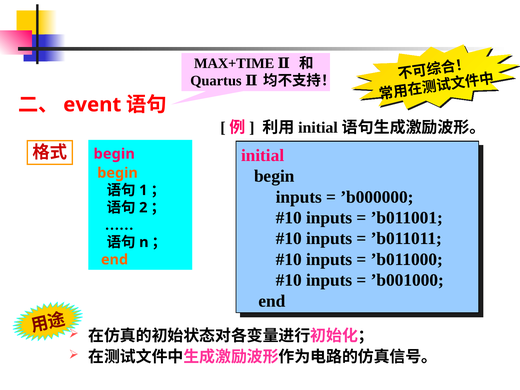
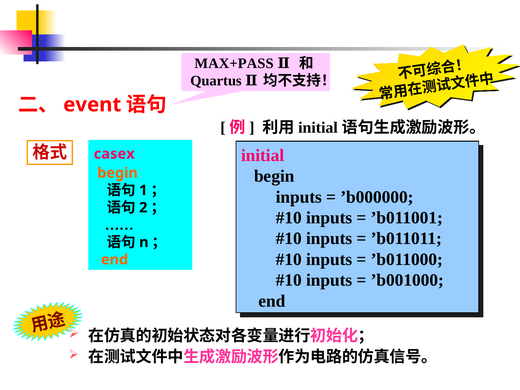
MAX+TIME: MAX+TIME -> MAX+PASS
begin at (114, 154): begin -> casex
